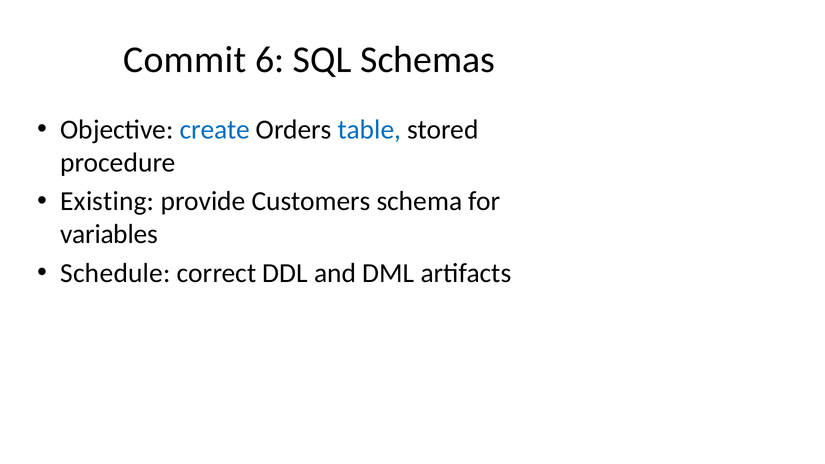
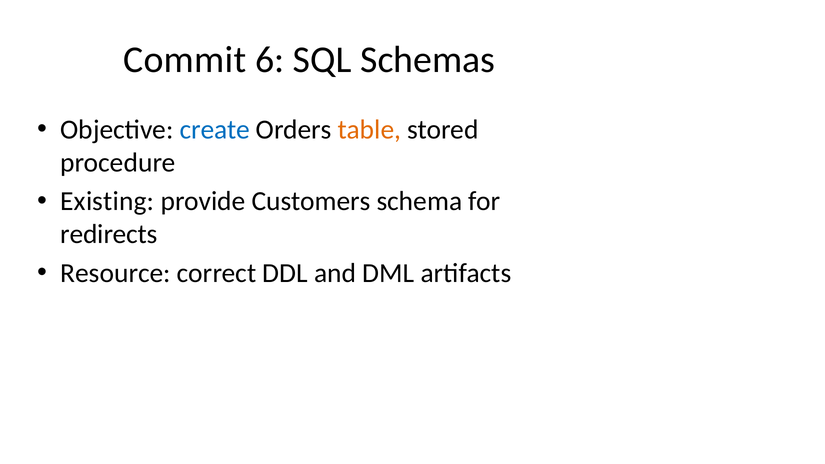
table colour: blue -> orange
variables: variables -> redirects
Schedule: Schedule -> Resource
